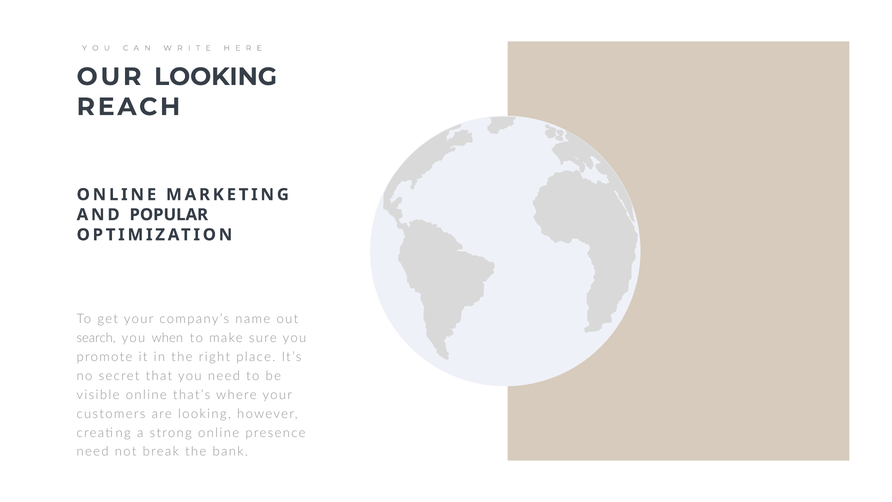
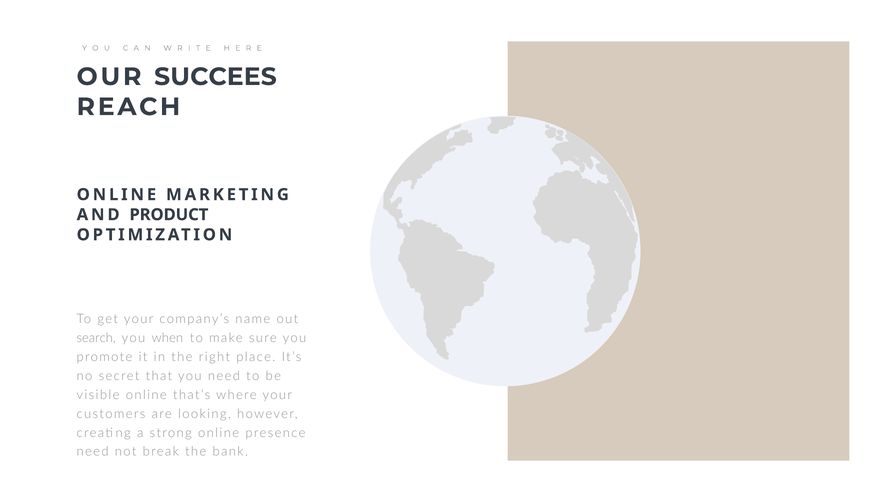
OUR LOOKING: LOOKING -> SUCCEES
POPULAR: POPULAR -> PRODUCT
